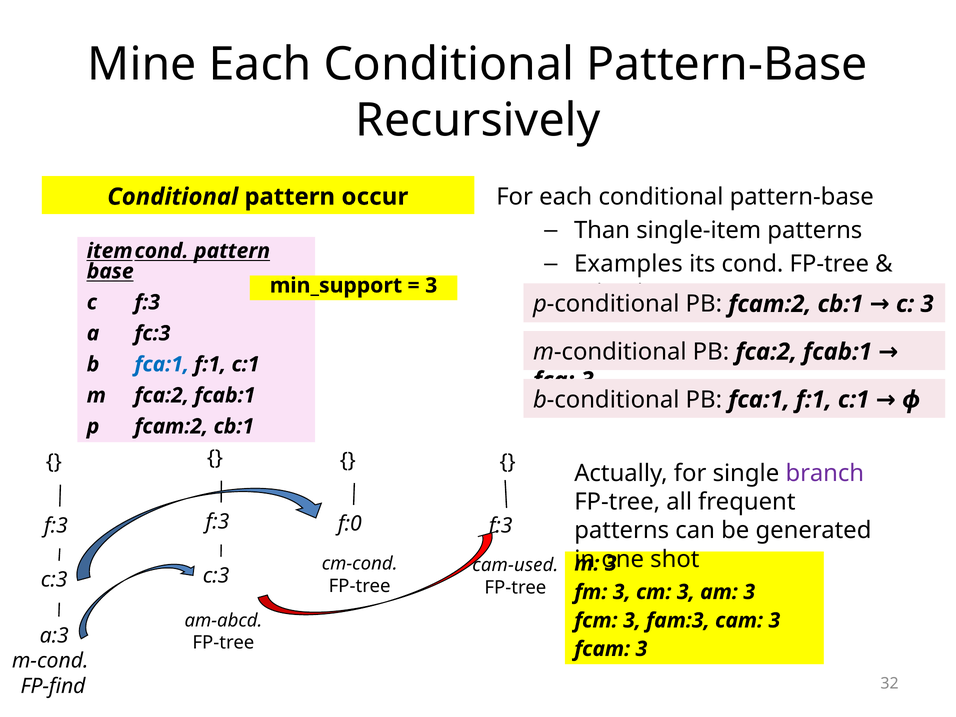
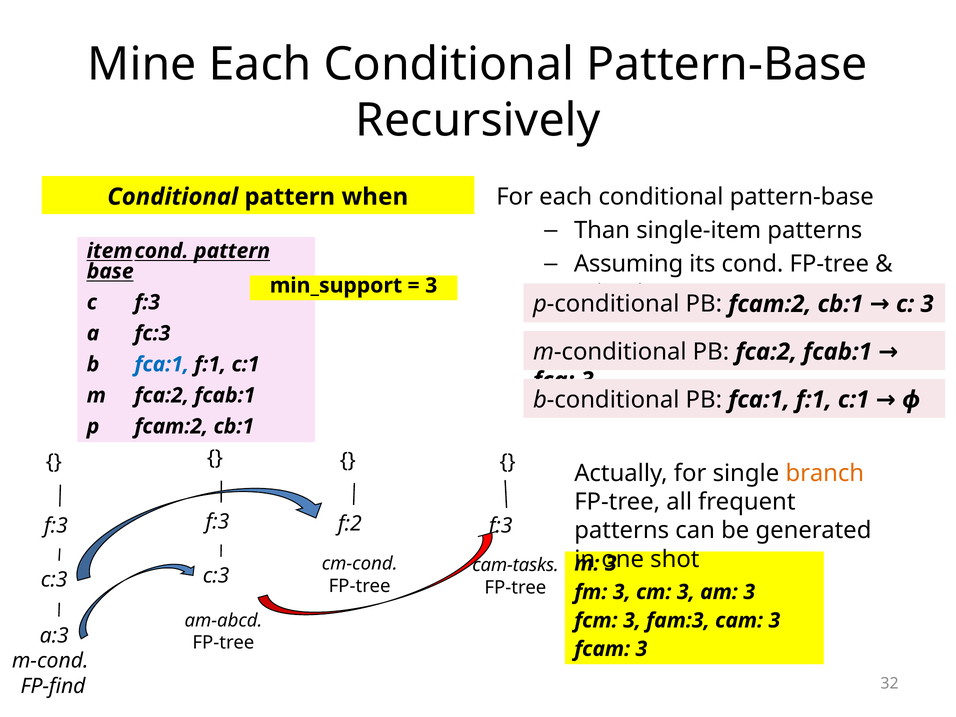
occur: occur -> when
Examples: Examples -> Assuming
branch colour: purple -> orange
f:0: f:0 -> f:2
cam-used: cam-used -> cam-tasks
